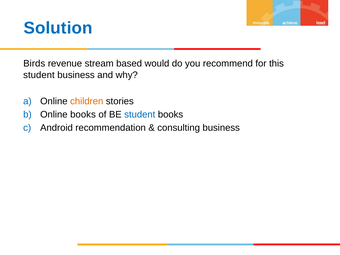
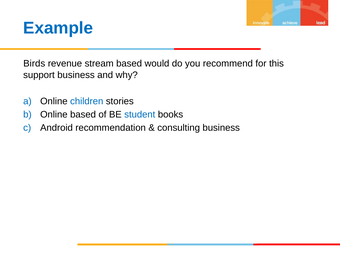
Solution: Solution -> Example
student at (39, 75): student -> support
children colour: orange -> blue
Online books: books -> based
